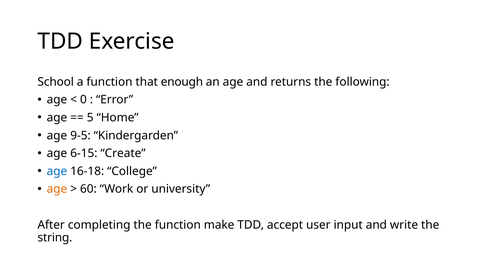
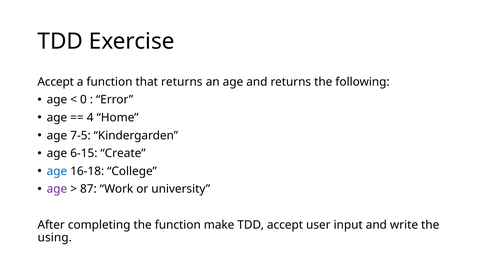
School at (56, 82): School -> Accept
that enough: enough -> returns
5: 5 -> 4
9-5: 9-5 -> 7-5
age at (57, 189) colour: orange -> purple
60: 60 -> 87
string: string -> using
